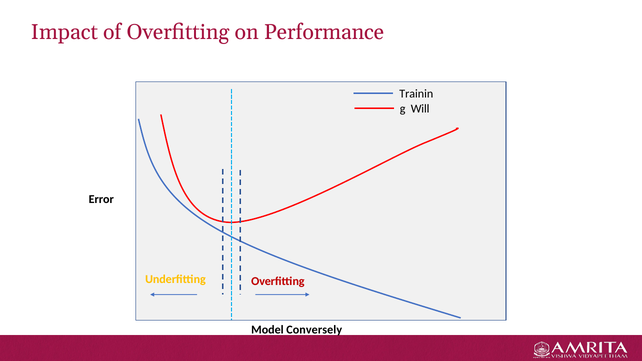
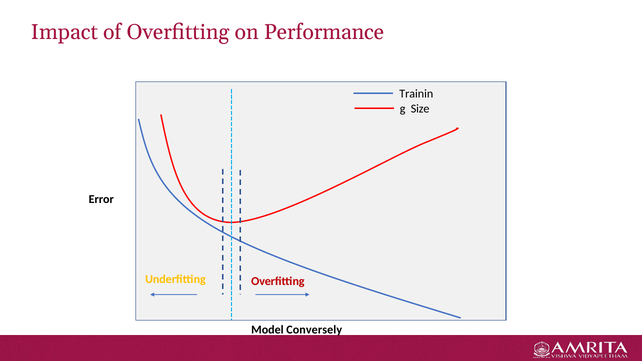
Will: Will -> Size
